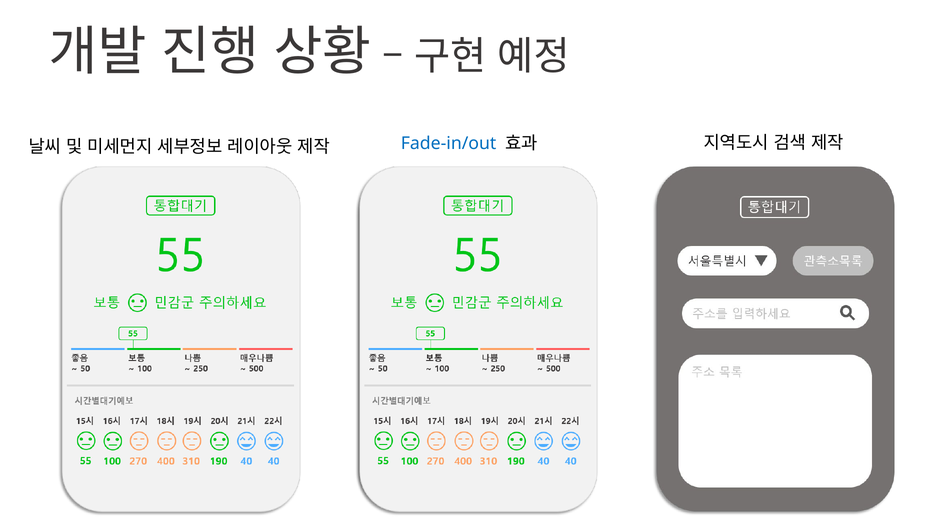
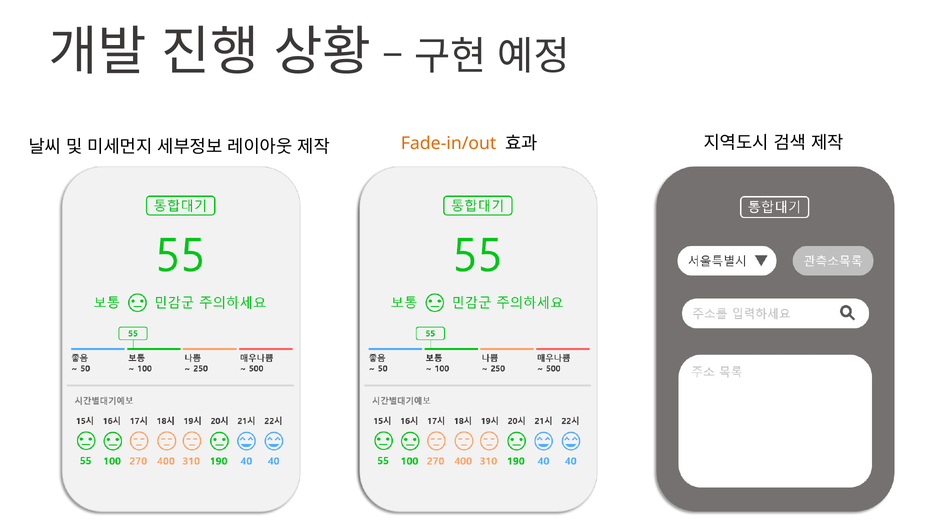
Fade-in/out colour: blue -> orange
